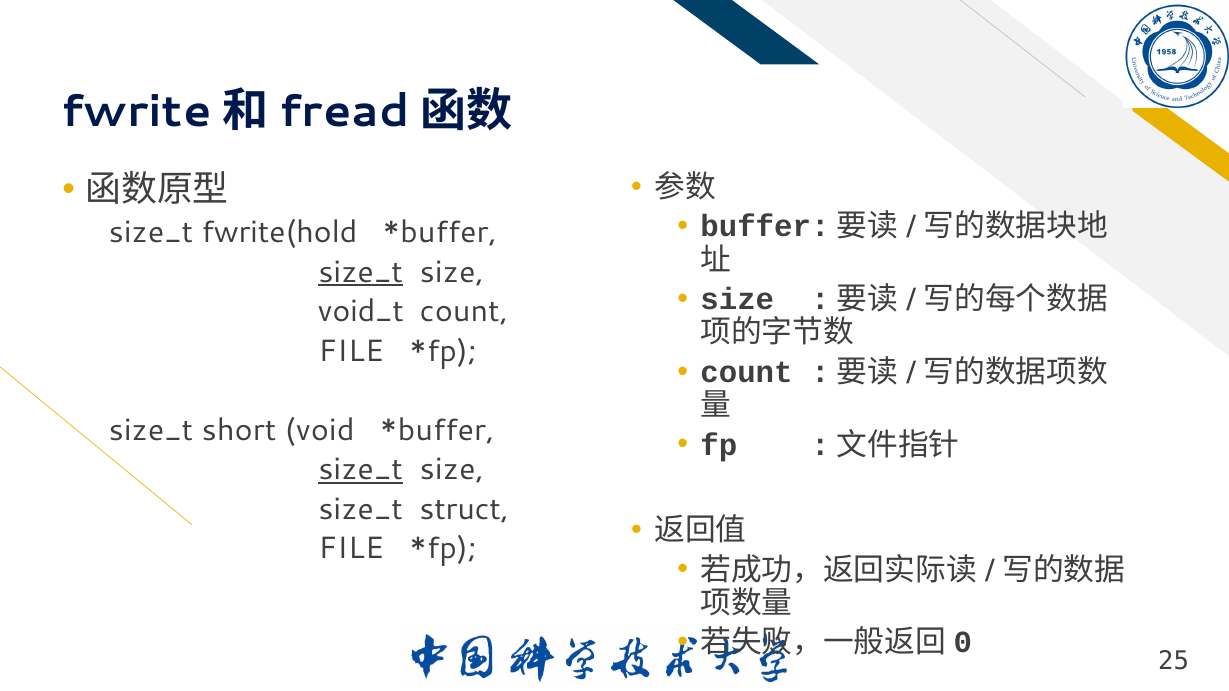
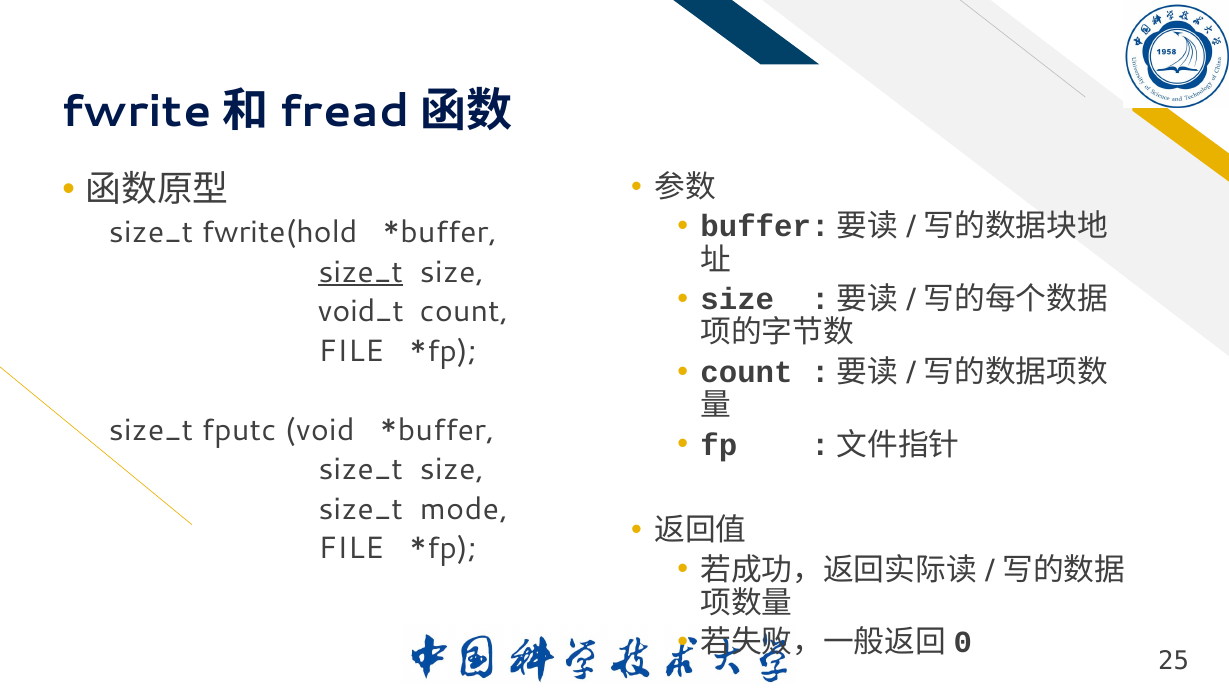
short: short -> fputc
size_t at (361, 470) underline: present -> none
struct: struct -> mode
